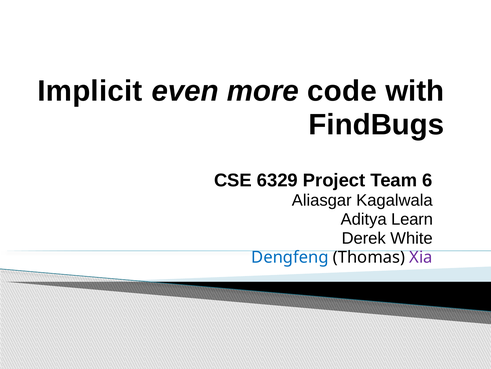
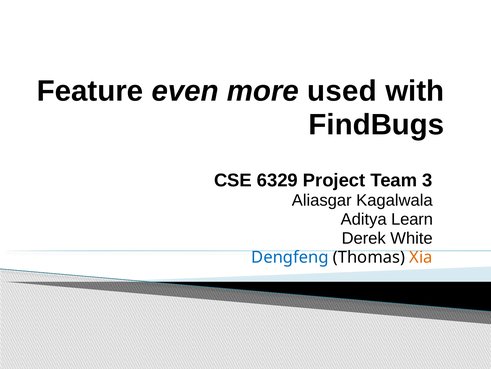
Implicit: Implicit -> Feature
code: code -> used
6: 6 -> 3
Xia colour: purple -> orange
